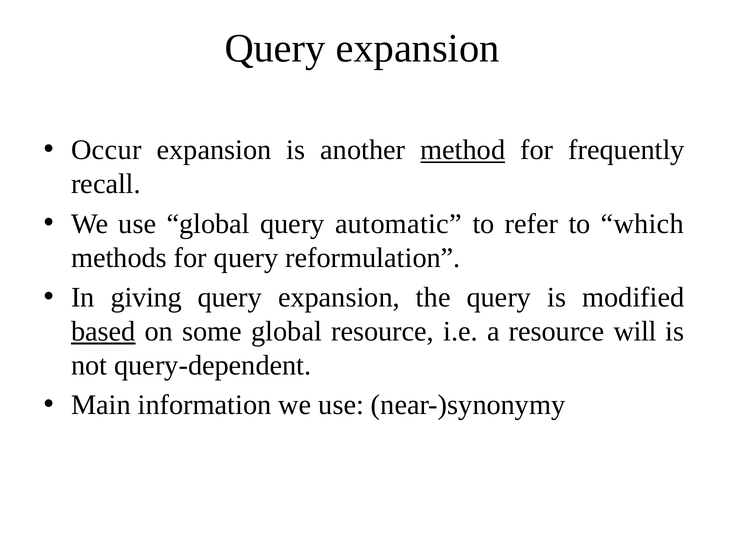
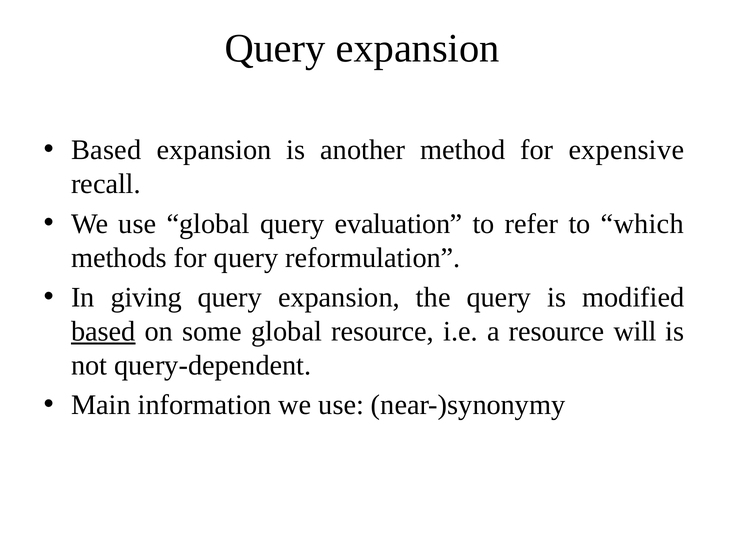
Occur at (106, 150): Occur -> Based
method underline: present -> none
frequently: frequently -> expensive
automatic: automatic -> evaluation
